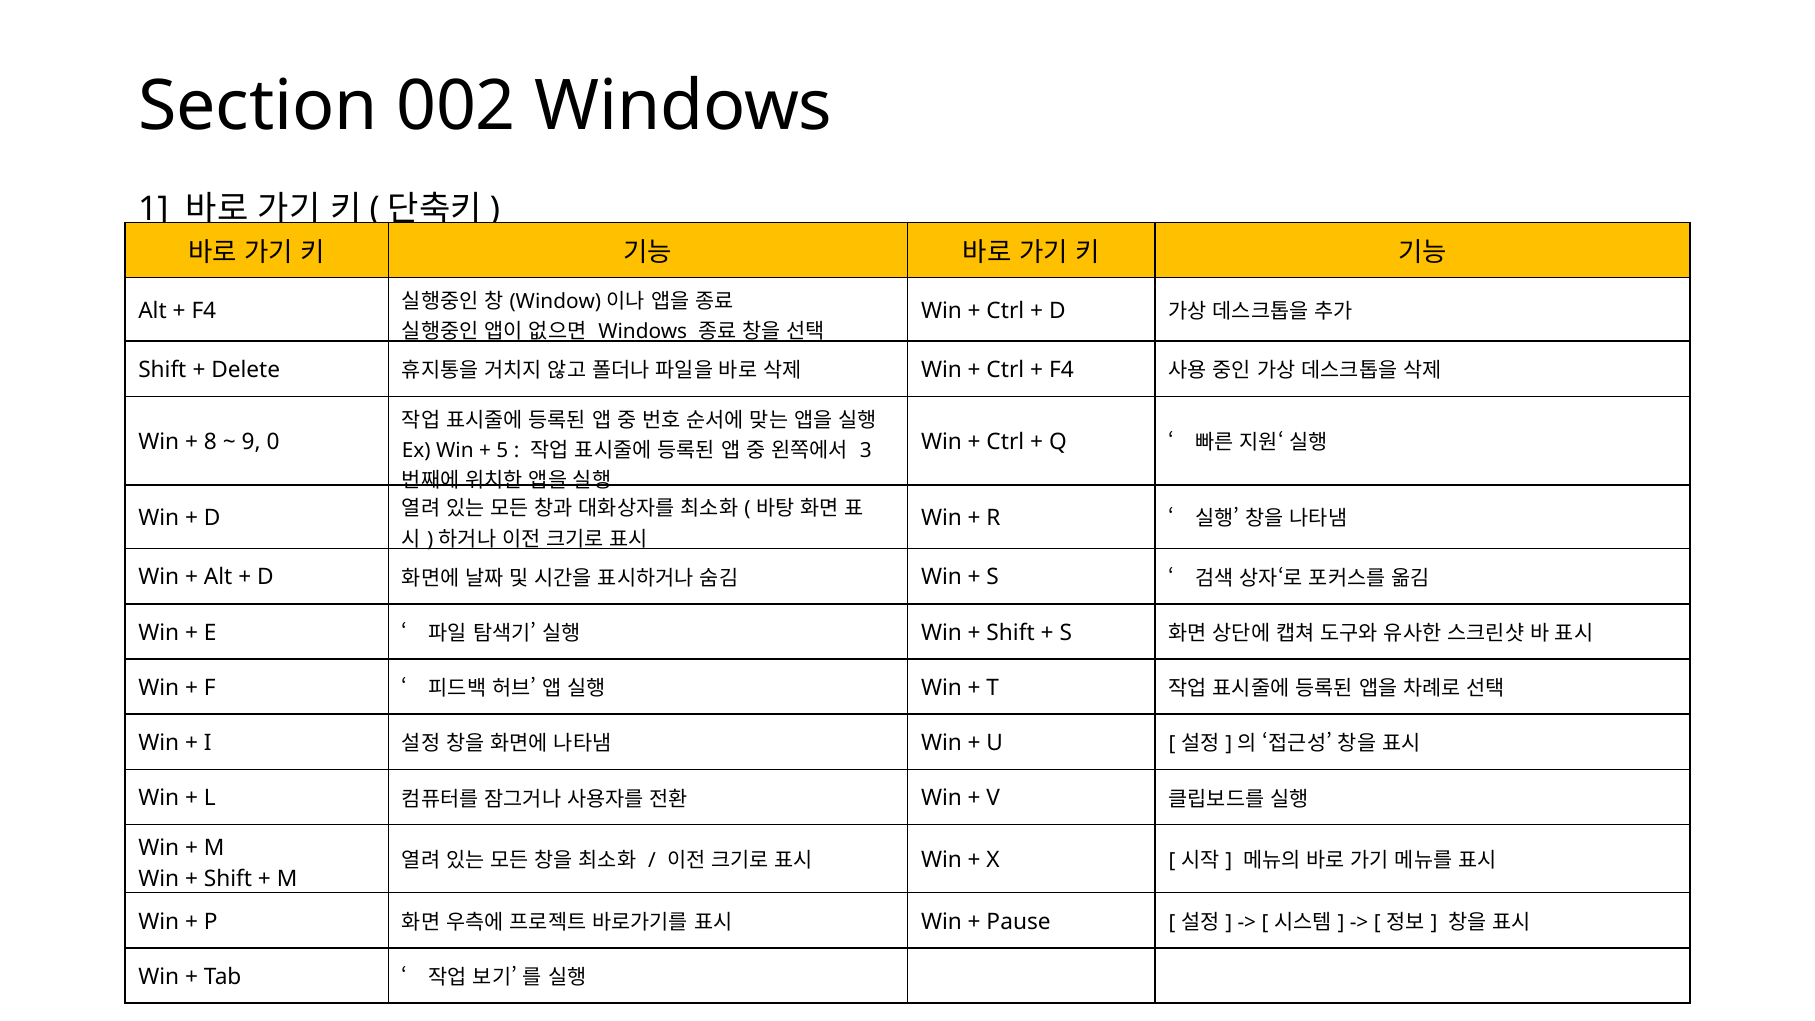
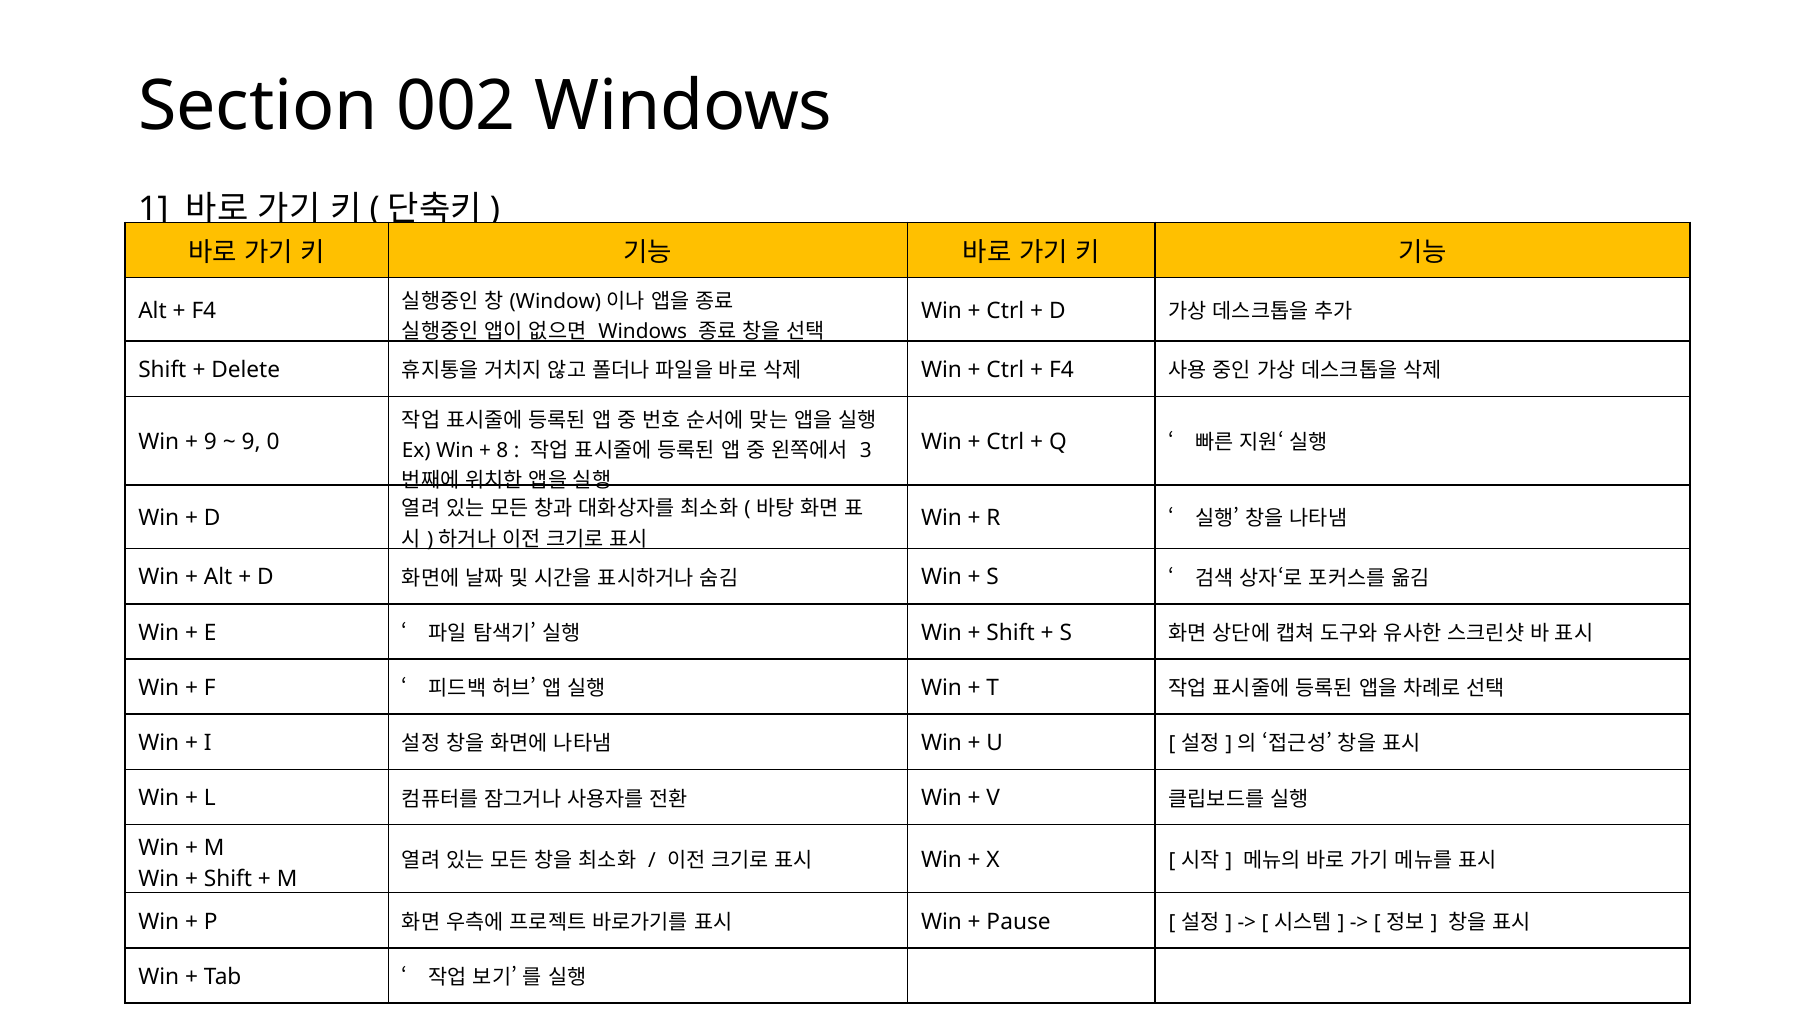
8 at (210, 442): 8 -> 9
5: 5 -> 8
